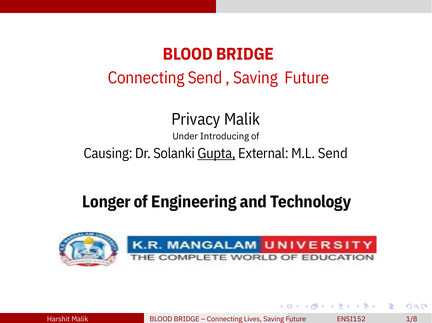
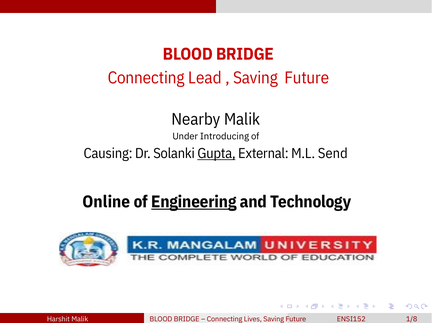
Connecting Send: Send -> Lead
Privacy: Privacy -> Nearby
Longer: Longer -> Online
Engineering underline: none -> present
